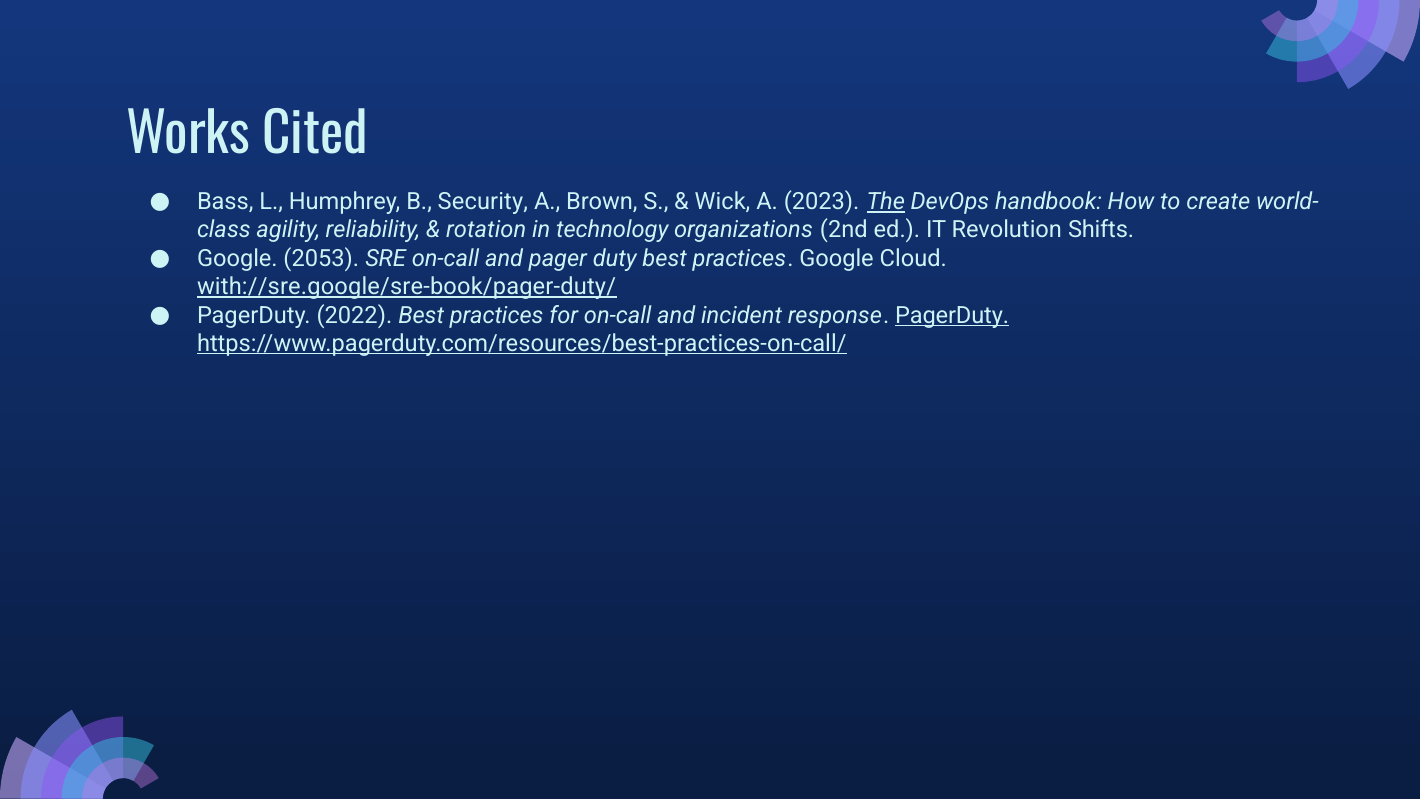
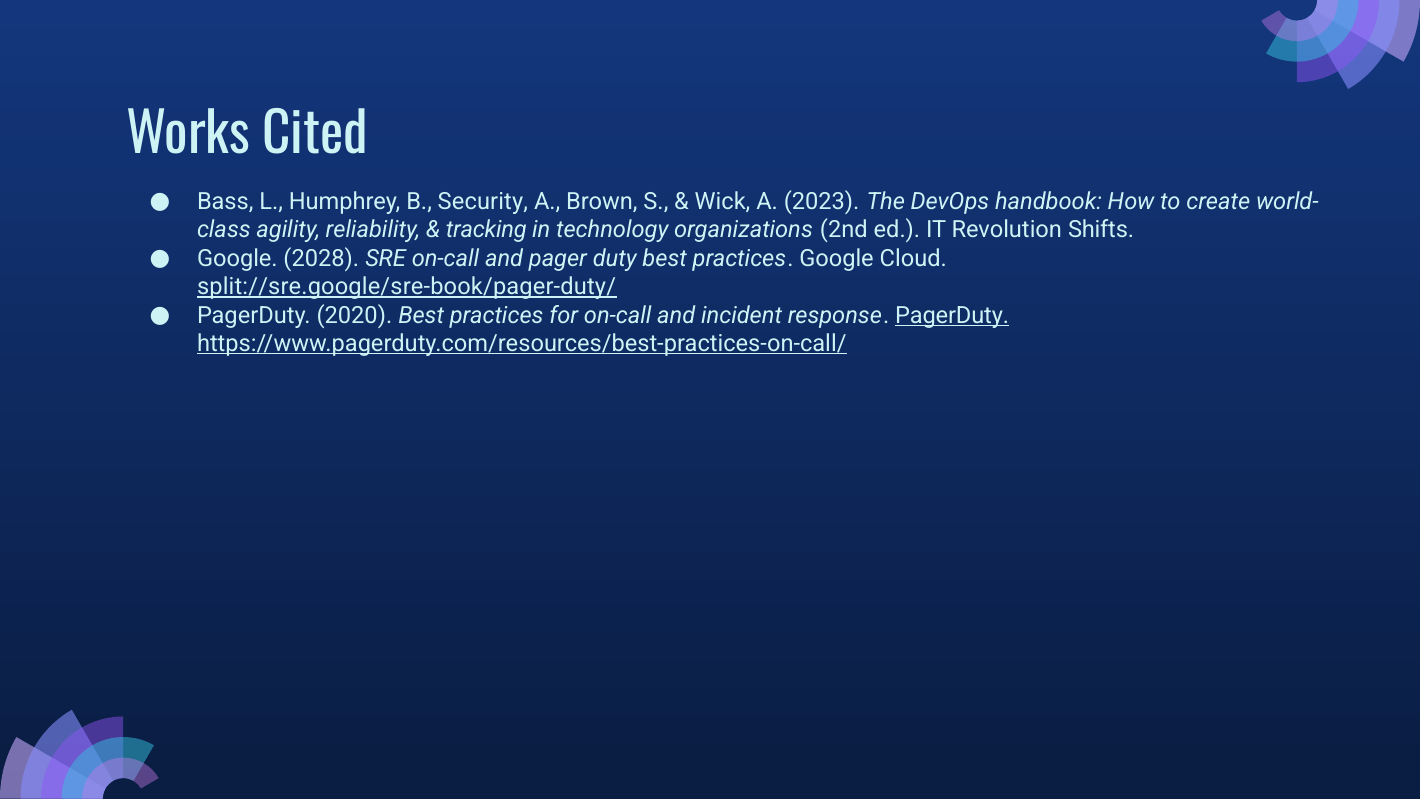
The underline: present -> none
rotation: rotation -> tracking
2053: 2053 -> 2028
with://sre.google/sre-book/pager-duty/: with://sre.google/sre-book/pager-duty/ -> split://sre.google/sre-book/pager-duty/
2022: 2022 -> 2020
